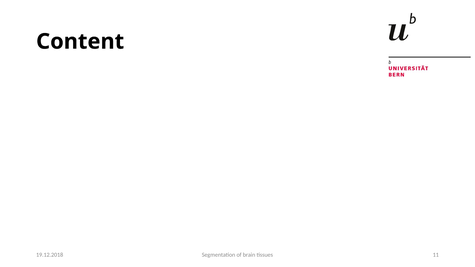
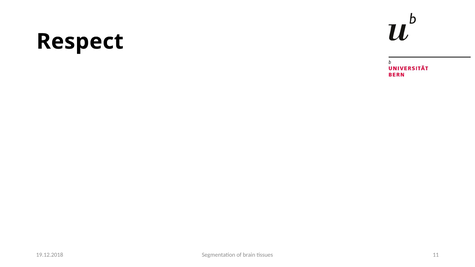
Content: Content -> Respect
